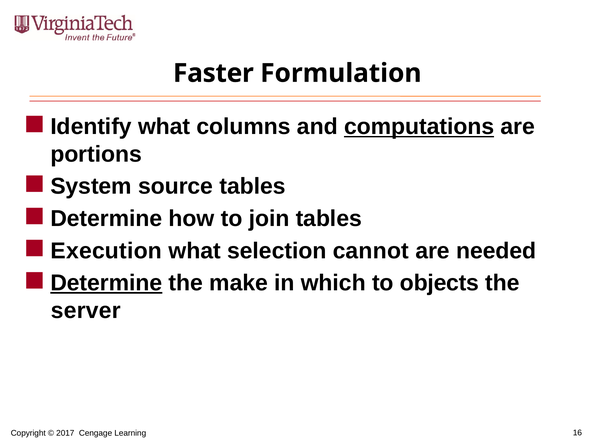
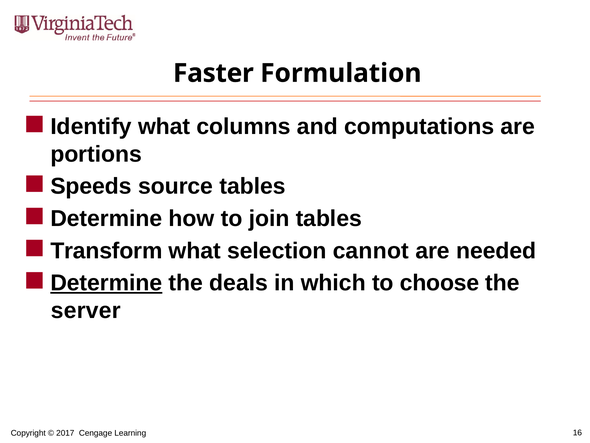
computations underline: present -> none
System: System -> Speeds
Execution: Execution -> Transform
make: make -> deals
objects: objects -> choose
